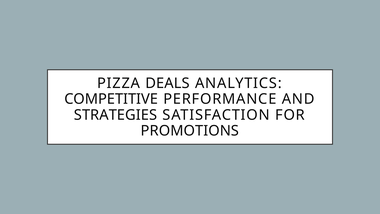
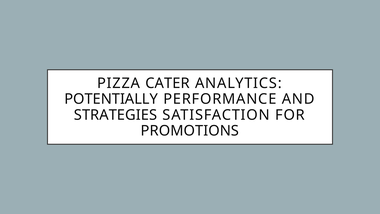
DEALS: DEALS -> CATER
COMPETITIVE: COMPETITIVE -> POTENTIALLY
